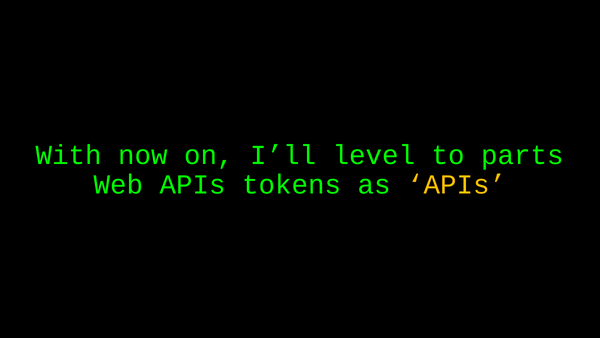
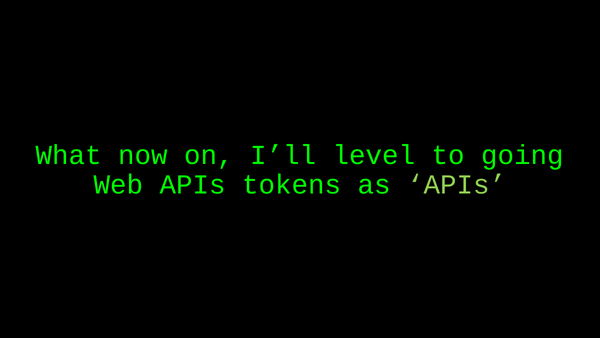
With: With -> What
parts: parts -> going
APIs at (457, 185) colour: yellow -> light green
